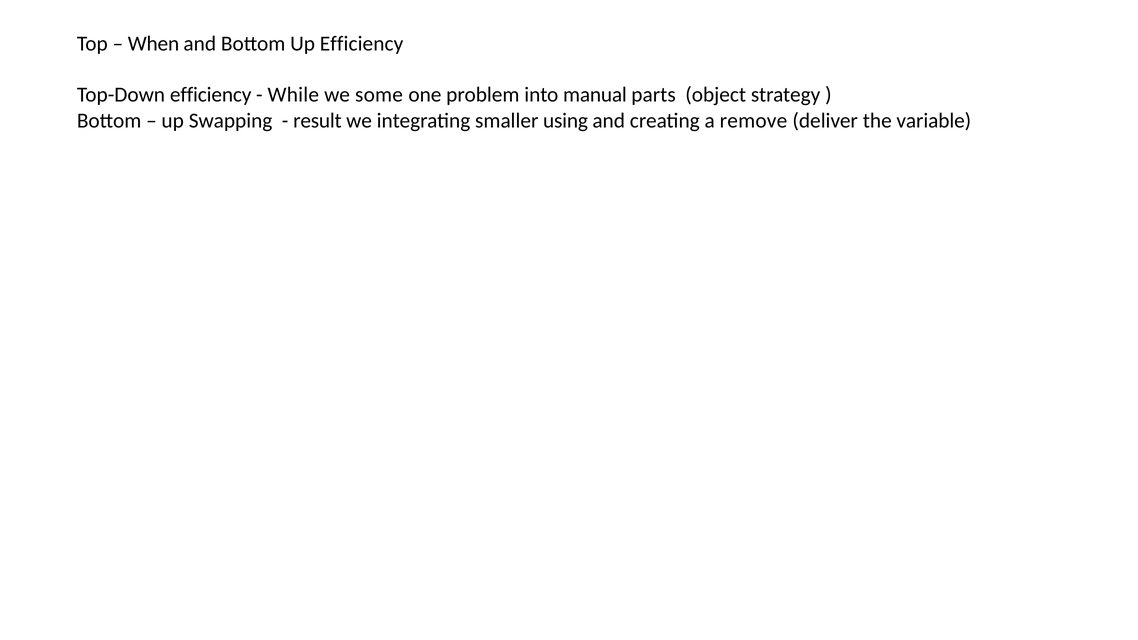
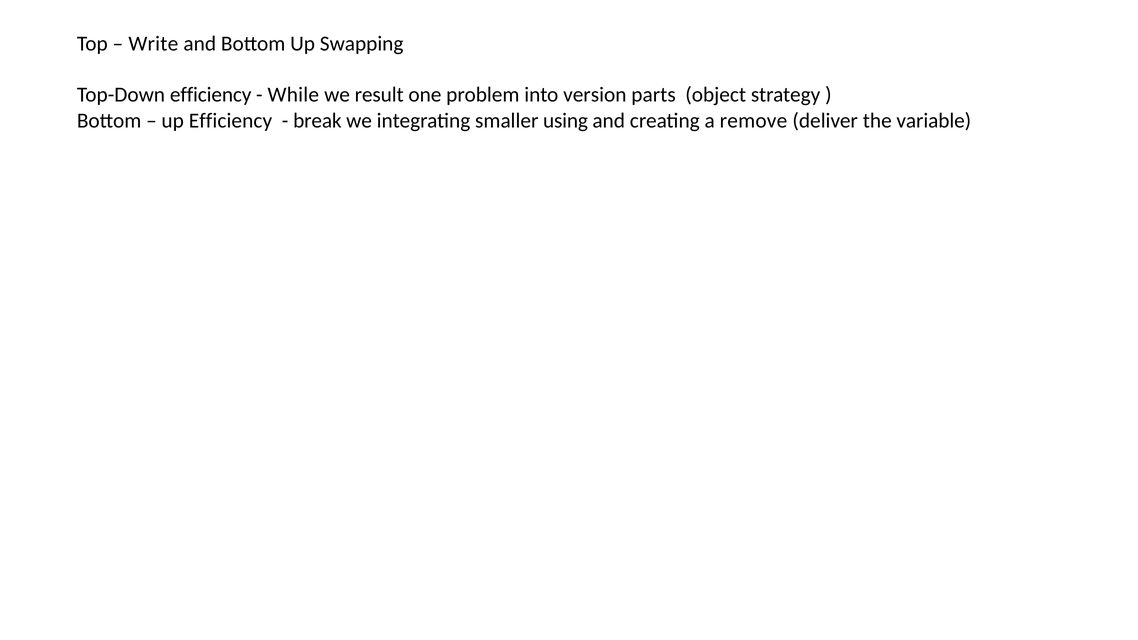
When: When -> Write
Up Efficiency: Efficiency -> Swapping
some: some -> result
manual: manual -> version
up Swapping: Swapping -> Efficiency
result: result -> break
